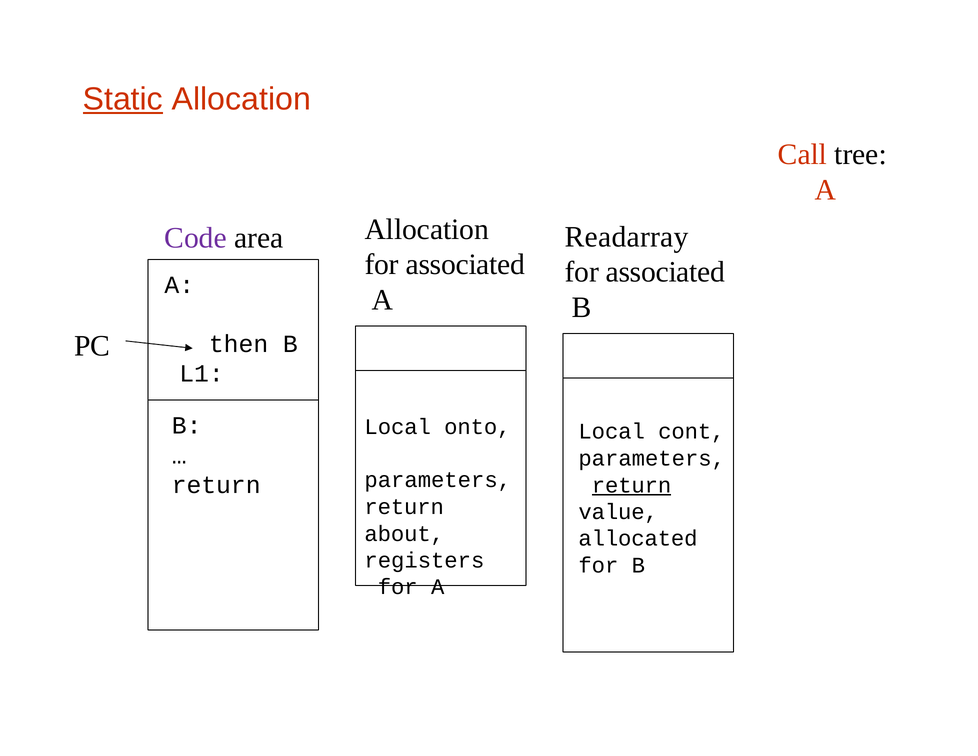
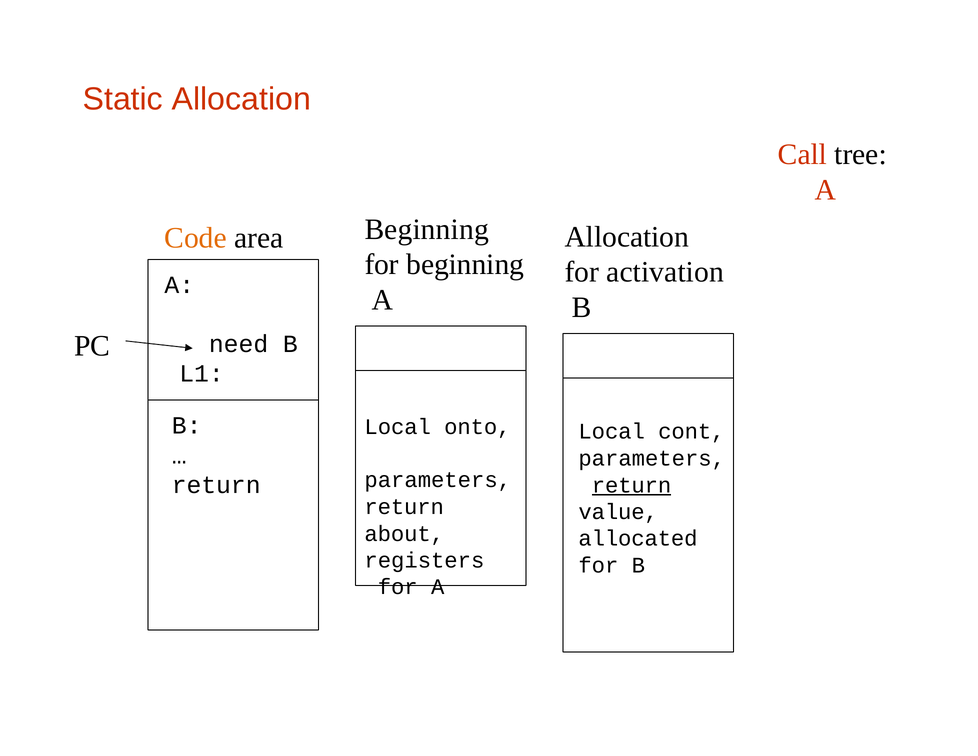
Static underline: present -> none
Readarray at (627, 237): Readarray -> Allocation
Code colour: purple -> orange
area Allocation: Allocation -> Beginning
associated at (465, 265): associated -> beginning
associated at (665, 272): associated -> activation
then: then -> need
